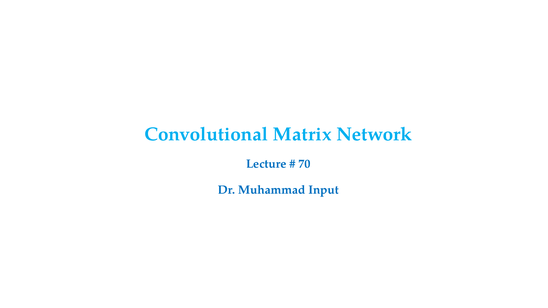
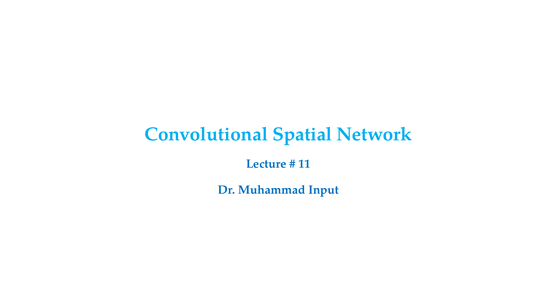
Matrix: Matrix -> Spatial
70: 70 -> 11
